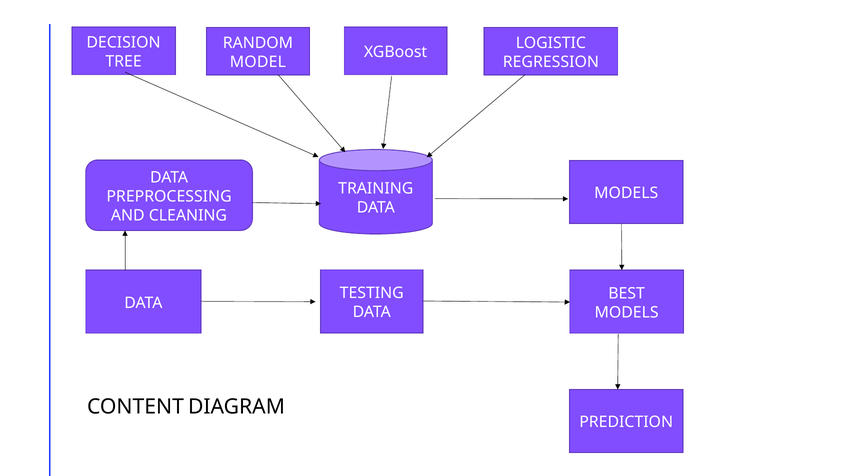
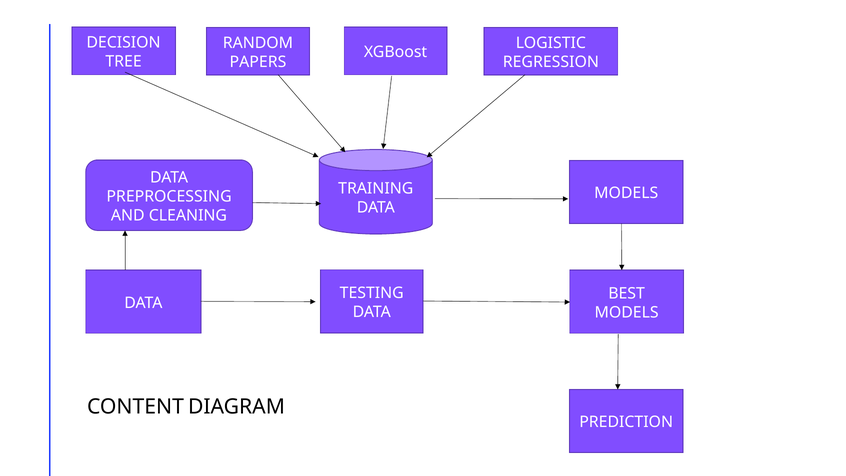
MODEL: MODEL -> PAPERS
